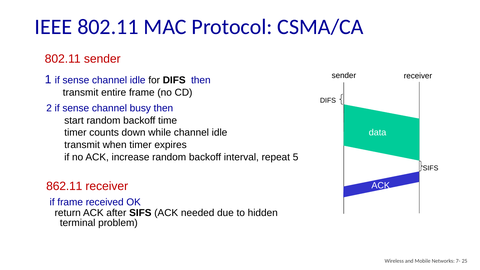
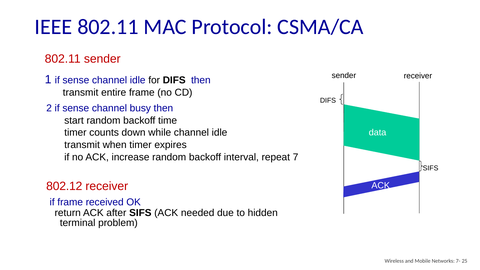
5: 5 -> 7
862.11: 862.11 -> 802.12
